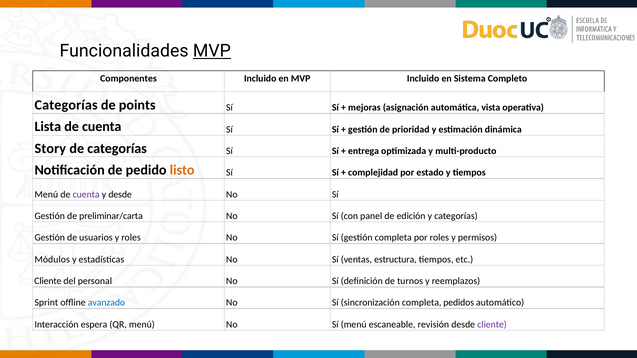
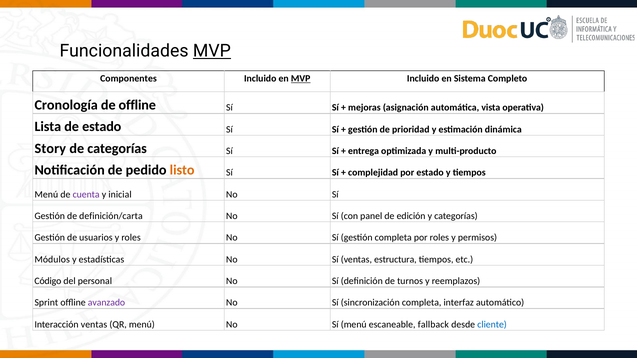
MVP at (301, 79) underline: none -> present
Categorías at (66, 105): Categorías -> Cronología
de points: points -> offline
Lista de cuenta: cuenta -> estado
y desde: desde -> inicial
preliminar/carta: preliminar/carta -> definición/carta
Cliente at (48, 281): Cliente -> Código
avanzado colour: blue -> purple
pedidos: pedidos -> interfaz
Interacción espera: espera -> ventas
revisión: revisión -> fallback
cliente at (492, 325) colour: purple -> blue
